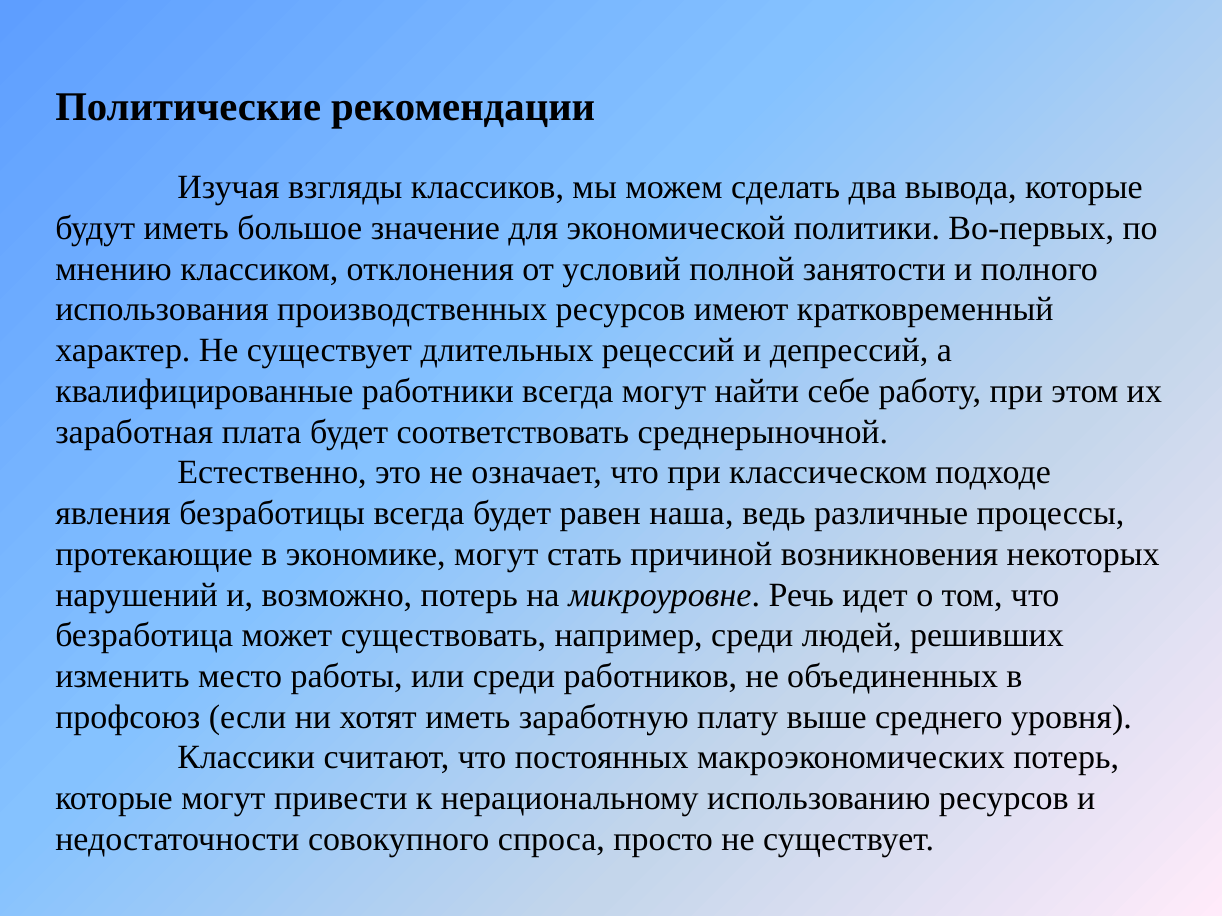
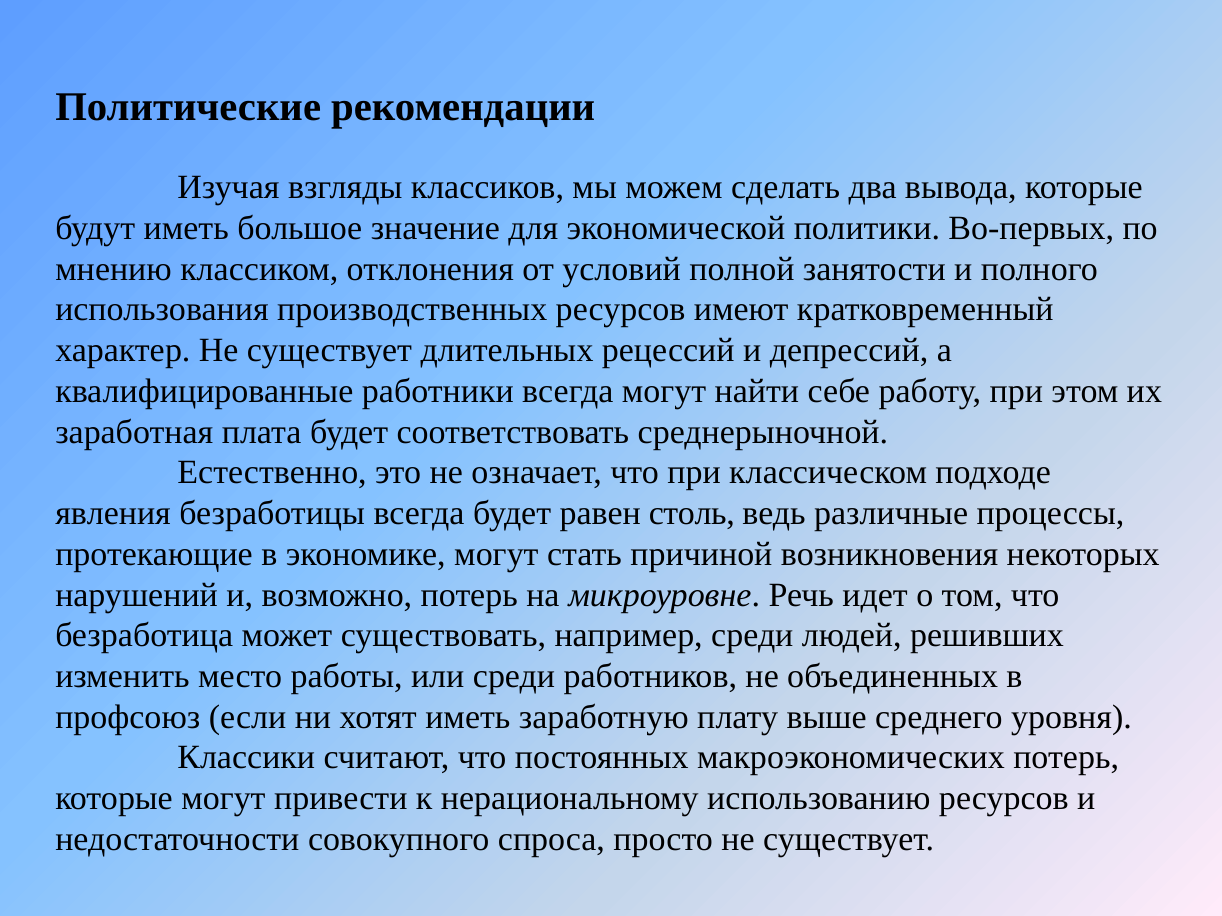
наша: наша -> столь
